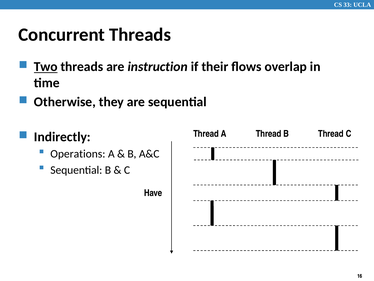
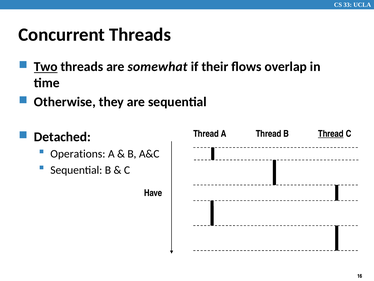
instruction: instruction -> somewhat
Thread at (331, 133) underline: none -> present
Indirectly: Indirectly -> Detached
